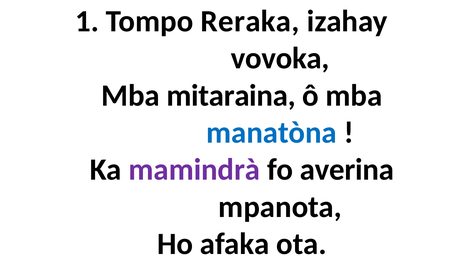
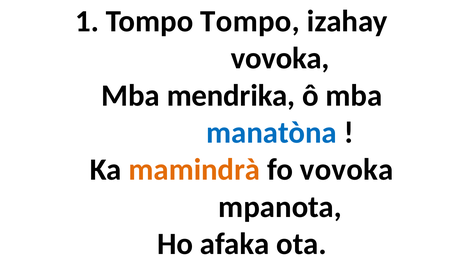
Tompo Reraka: Reraka -> Tompo
mitaraina: mitaraina -> mendrika
mamindrà colour: purple -> orange
fo averina: averina -> vovoka
